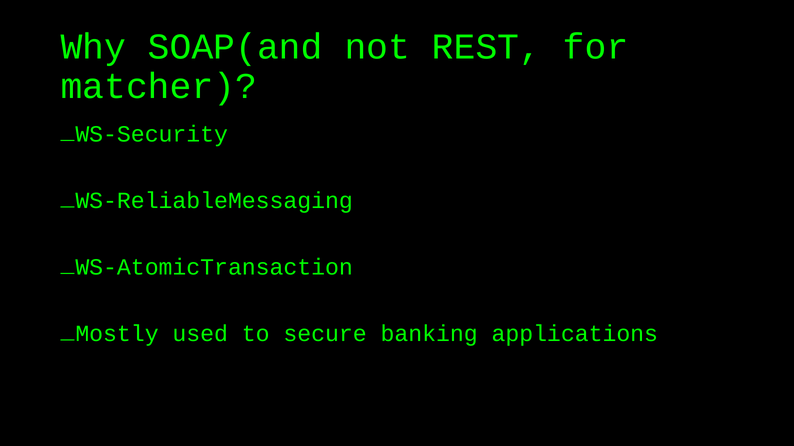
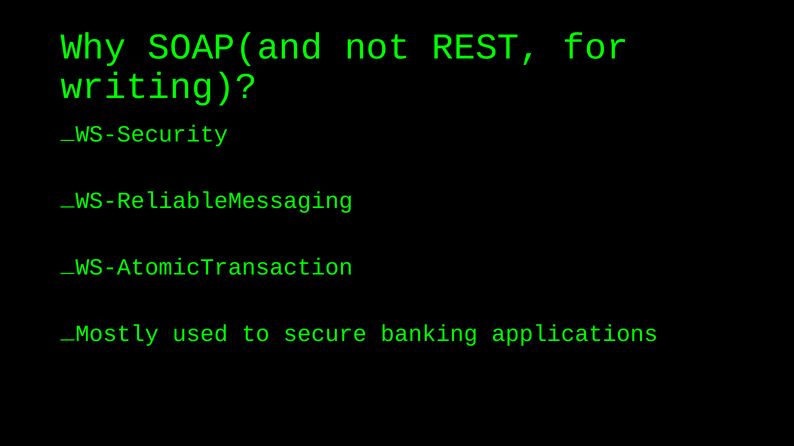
matcher: matcher -> writing
